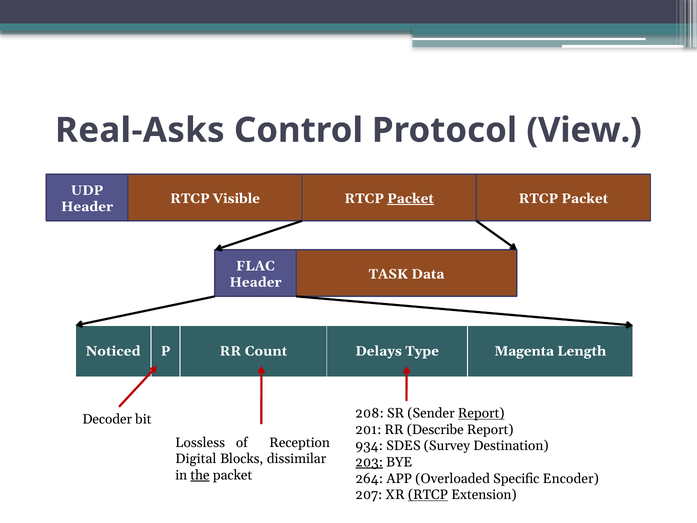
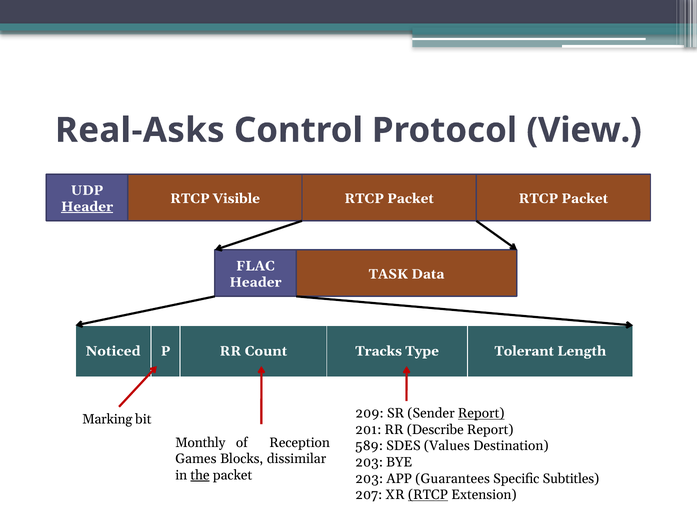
Packet at (411, 198) underline: present -> none
Header at (87, 207) underline: none -> present
Delays: Delays -> Tracks
Magenta: Magenta -> Tolerant
Decoder: Decoder -> Marking
208: 208 -> 209
Lossless: Lossless -> Monthly
934: 934 -> 589
Survey: Survey -> Values
Digital: Digital -> Games
203 at (369, 462) underline: present -> none
264 at (369, 478): 264 -> 203
Overloaded: Overloaded -> Guarantees
Encoder: Encoder -> Subtitles
